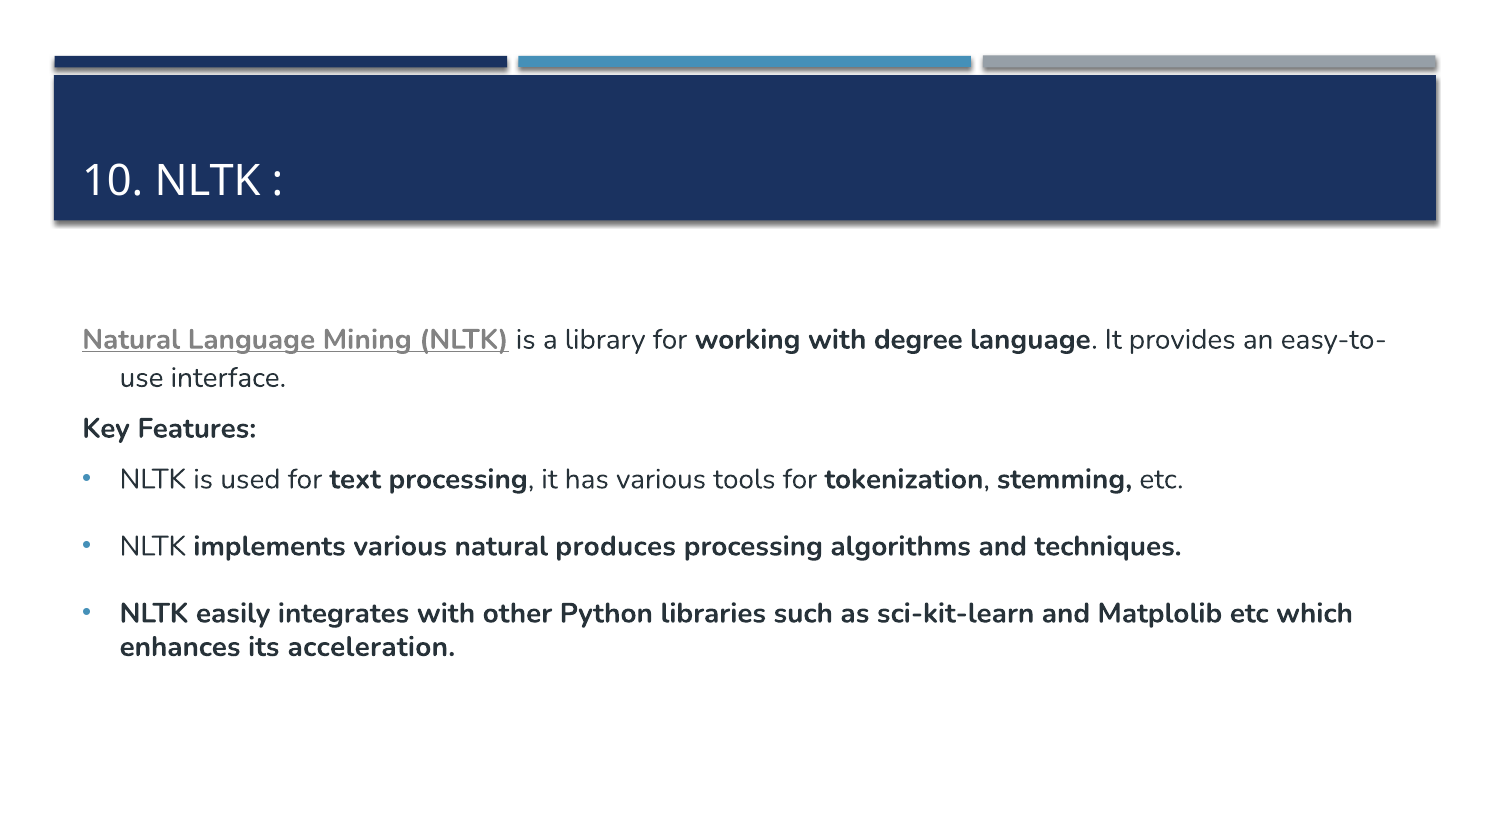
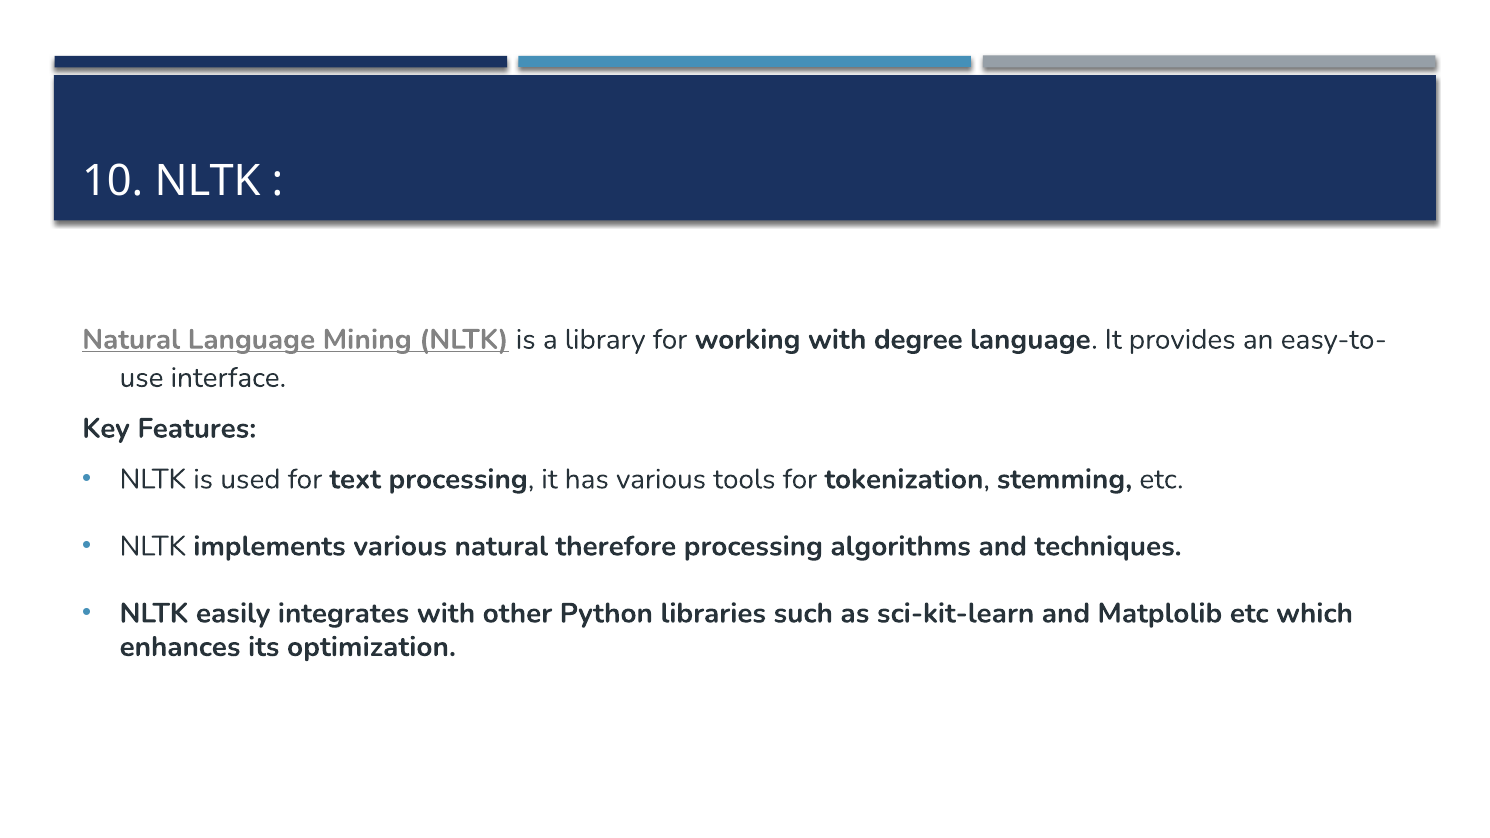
produces: produces -> therefore
acceleration: acceleration -> optimization
